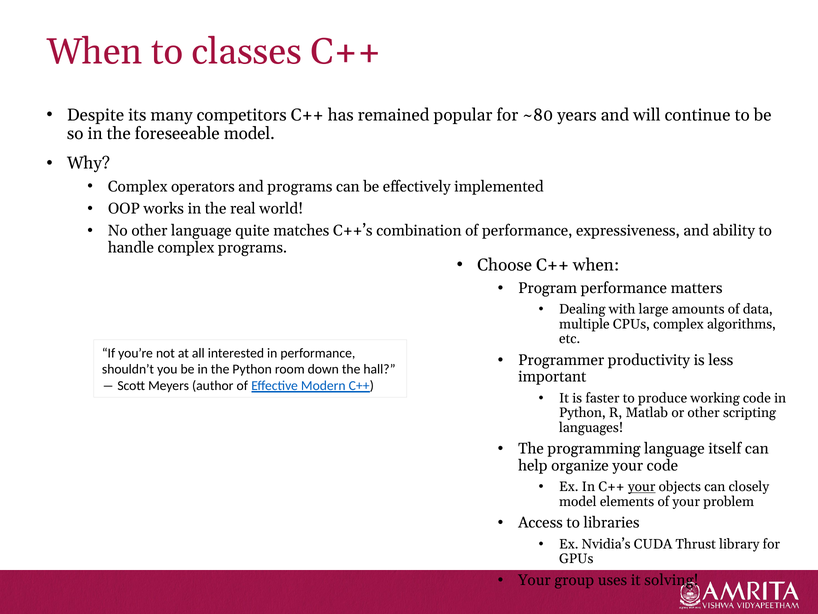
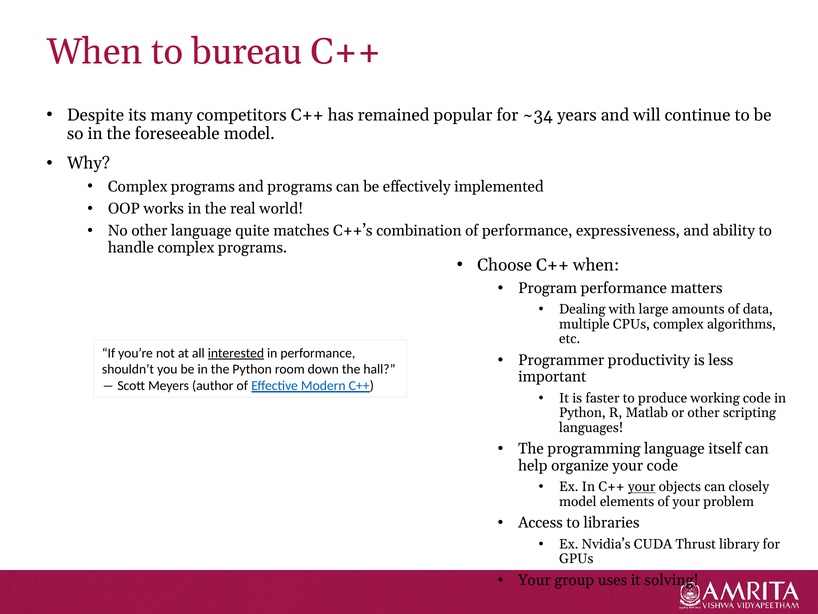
classes: classes -> bureau
~80: ~80 -> ~34
operators at (203, 186): operators -> programs
interested underline: none -> present
